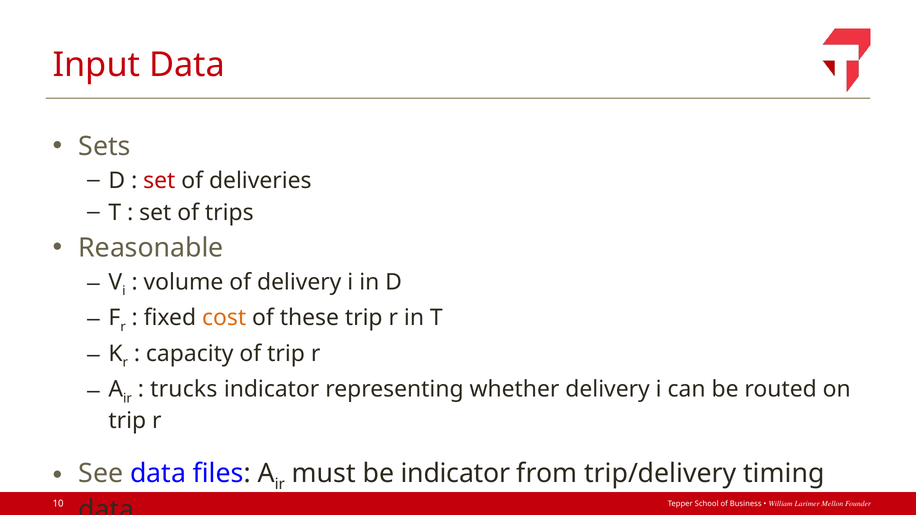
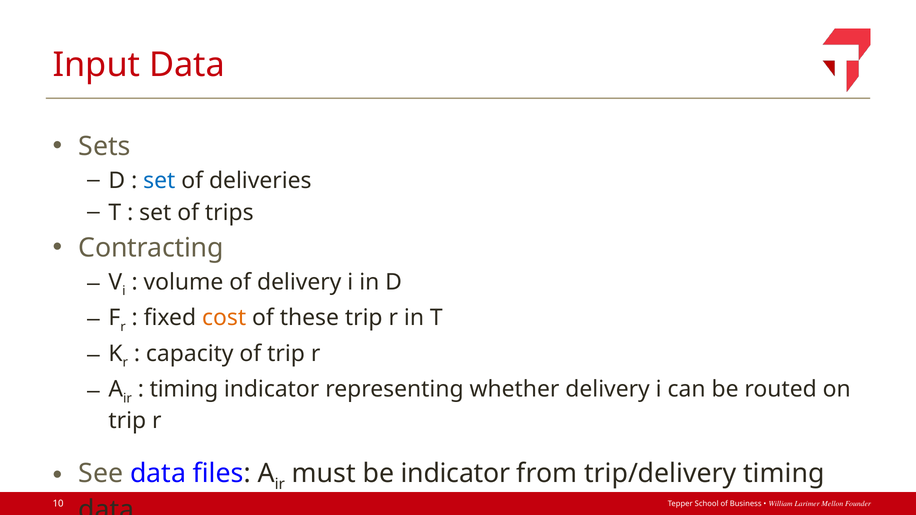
set at (159, 181) colour: red -> blue
Reasonable: Reasonable -> Contracting
trucks at (184, 390): trucks -> timing
